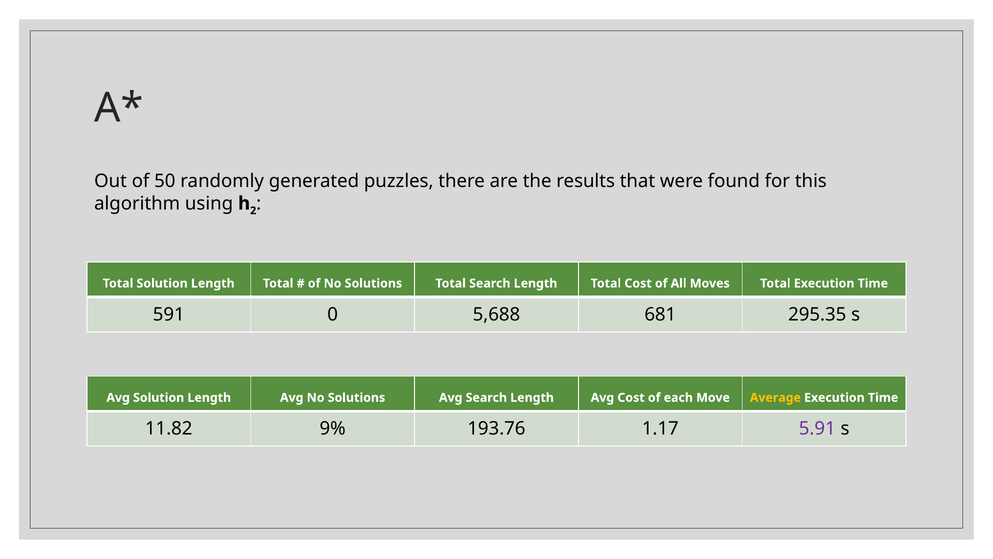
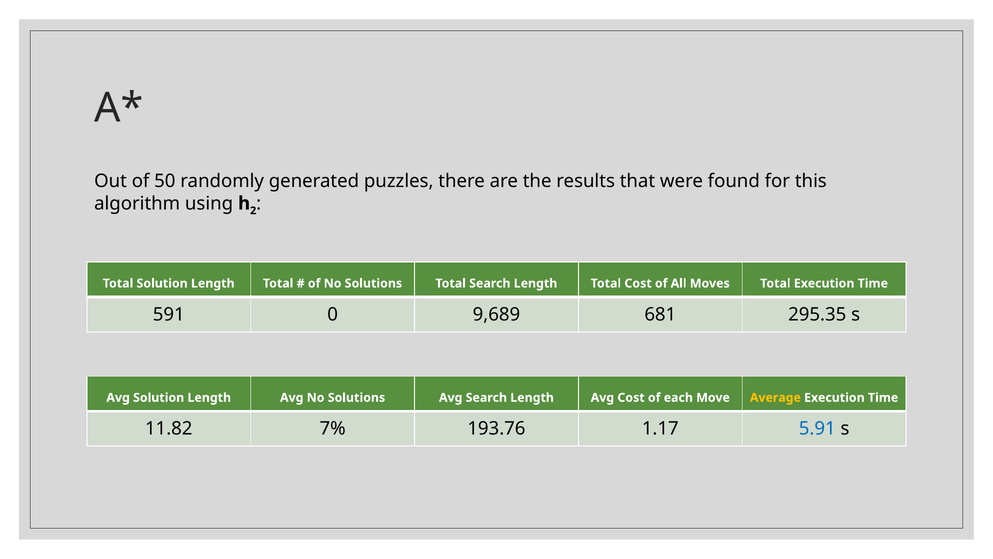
5,688: 5,688 -> 9,689
9%: 9% -> 7%
5.91 colour: purple -> blue
